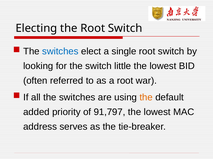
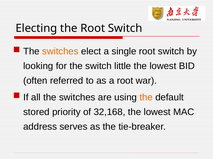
switches at (60, 52) colour: blue -> orange
added: added -> stored
91,797: 91,797 -> 32,168
